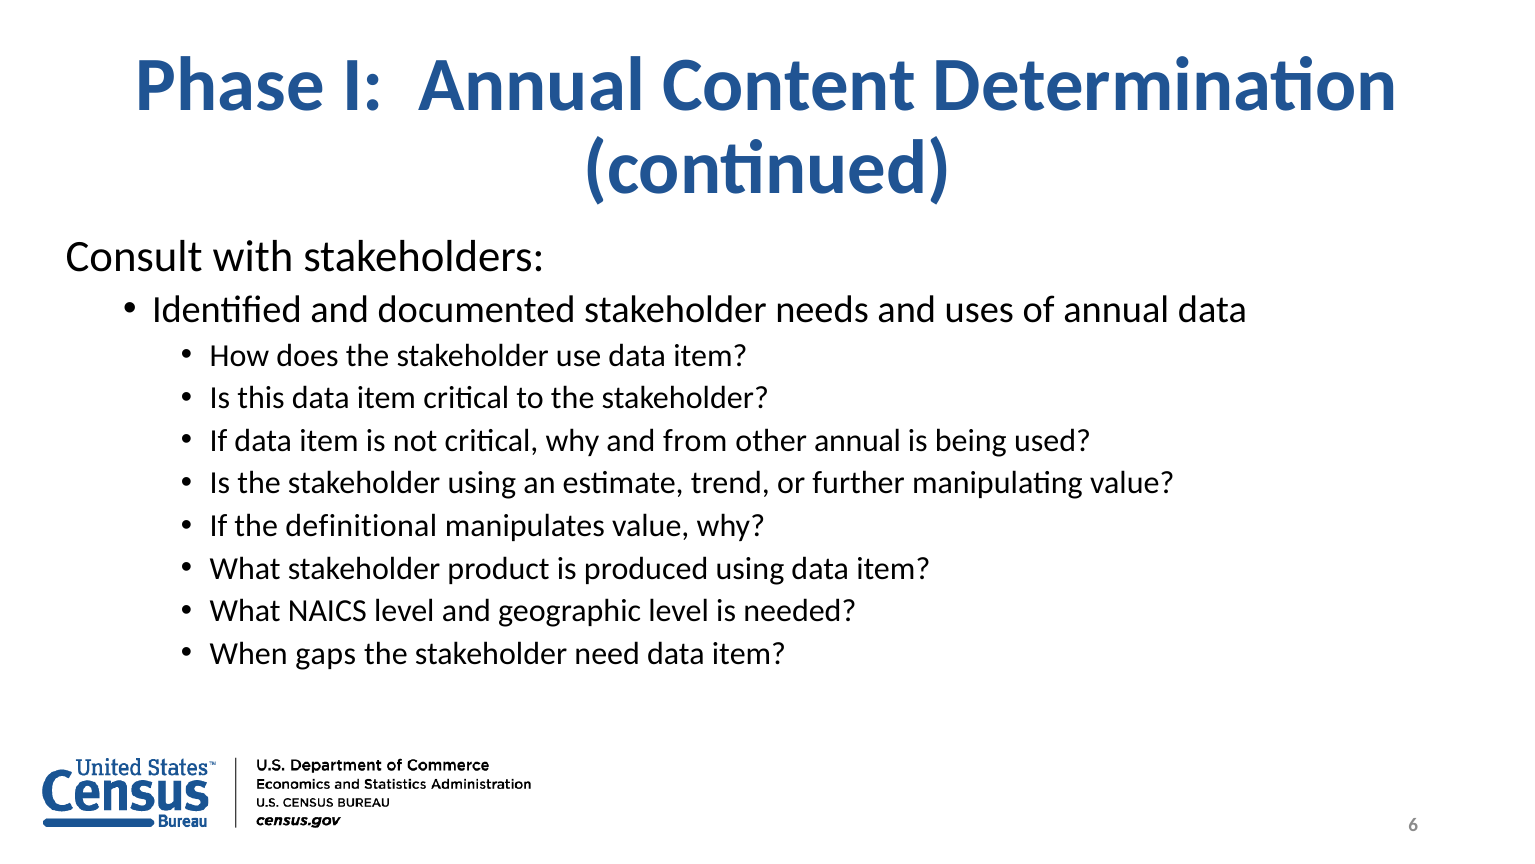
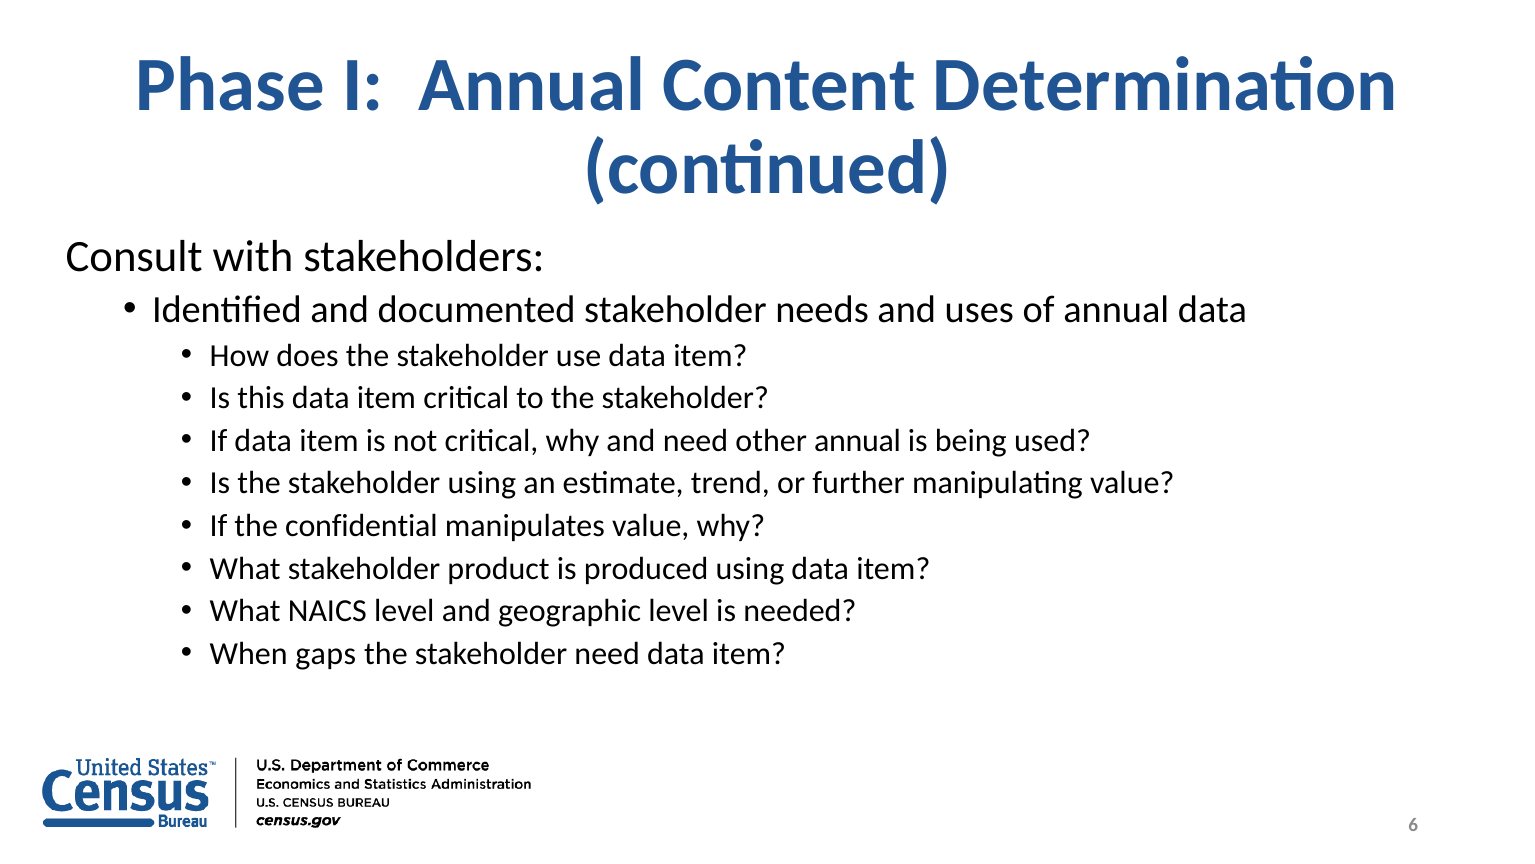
and from: from -> need
definitional: definitional -> confidential
